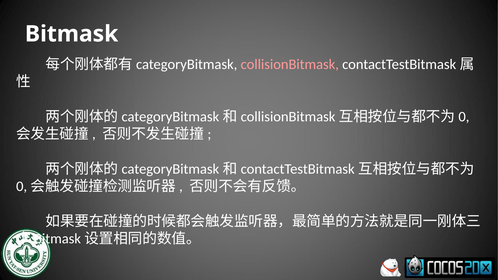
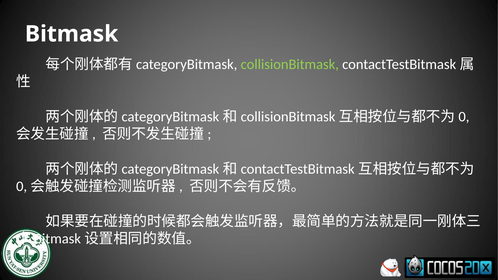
collisionBitmask colour: pink -> light green
